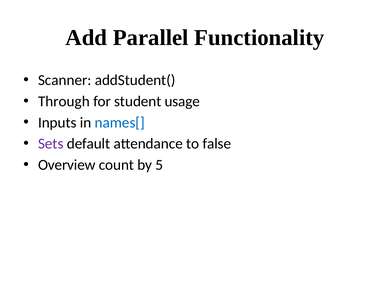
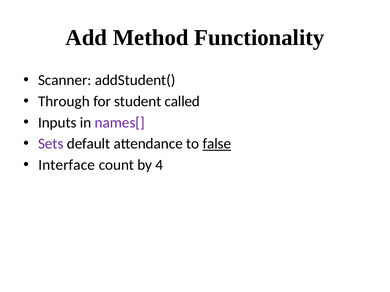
Parallel: Parallel -> Method
usage: usage -> called
names[ colour: blue -> purple
false underline: none -> present
Overview: Overview -> Interface
5: 5 -> 4
